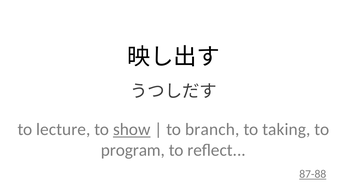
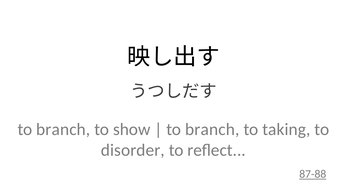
lecture at (63, 130): lecture -> branch
show underline: present -> none
program: program -> disorder
